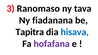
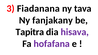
Ranomaso: Ranomaso -> Fiadanana
fiadanana: fiadanana -> fanjakany
hisava colour: blue -> purple
